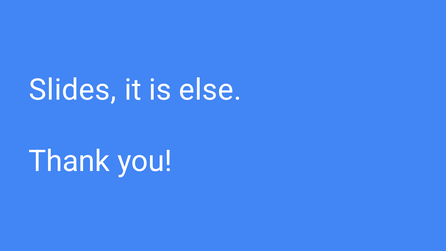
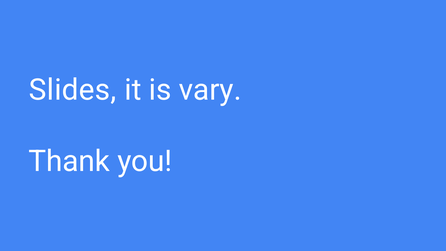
else: else -> vary
